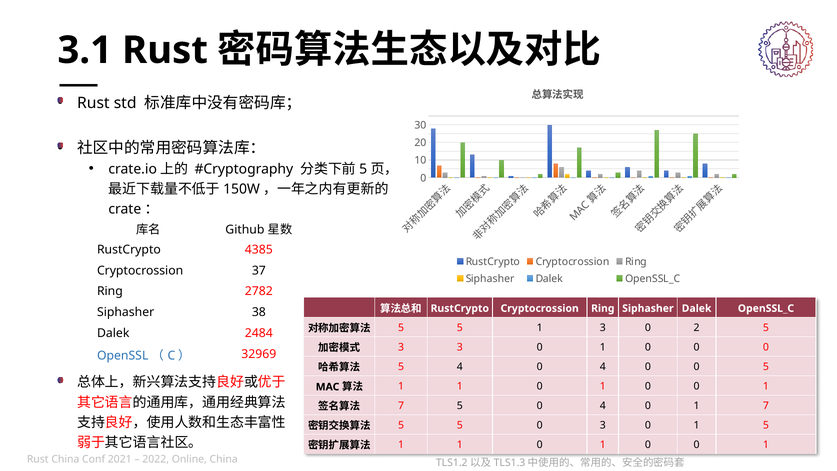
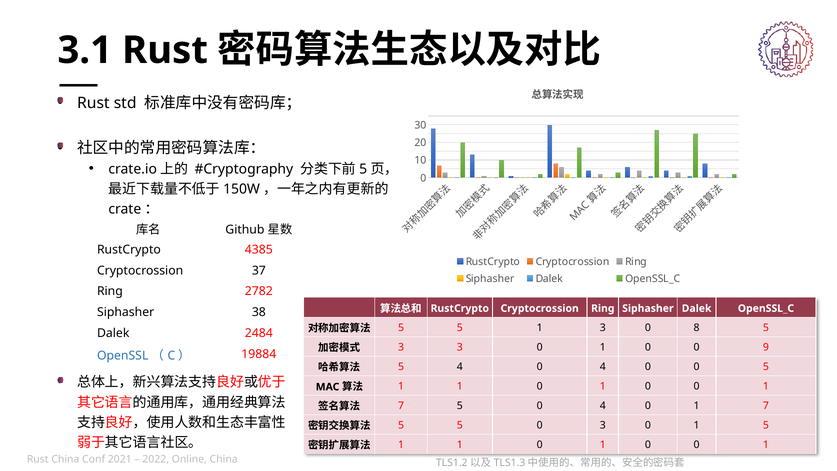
2: 2 -> 8
0 0 0: 0 -> 9
32969: 32969 -> 19884
